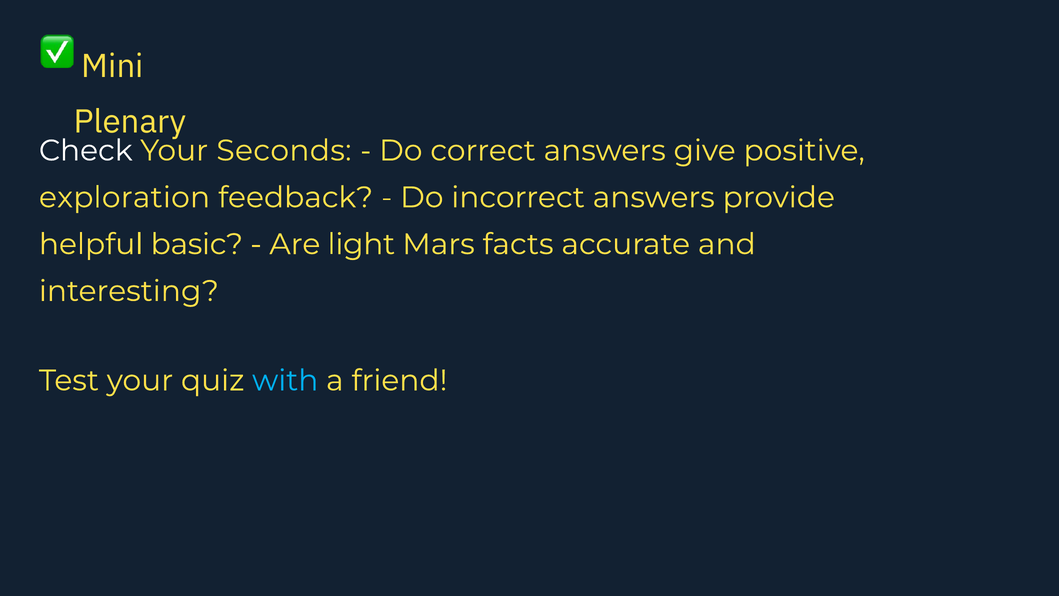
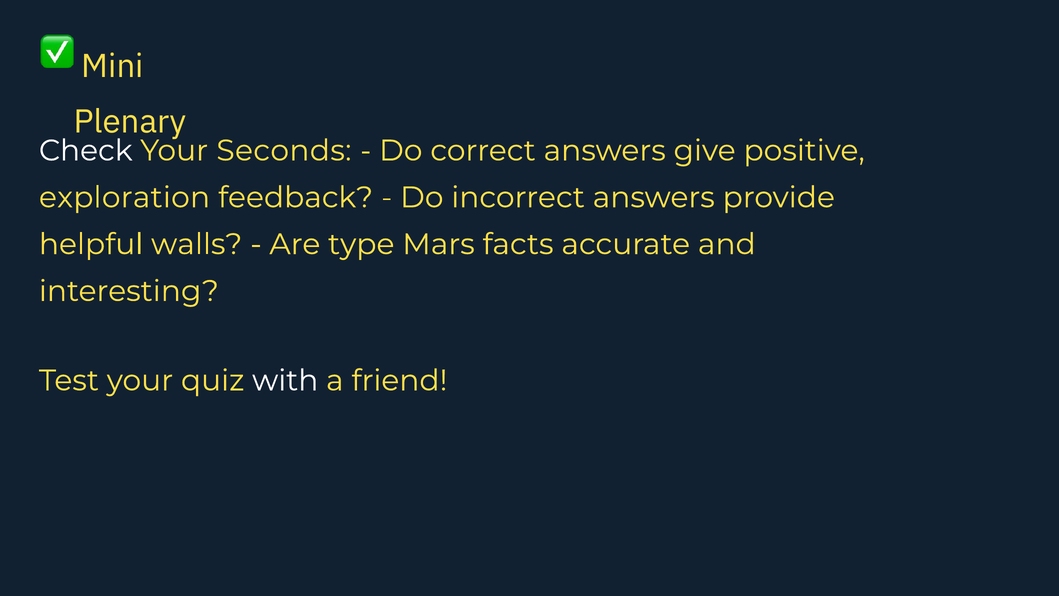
basic: basic -> walls
light: light -> type
with colour: light blue -> white
